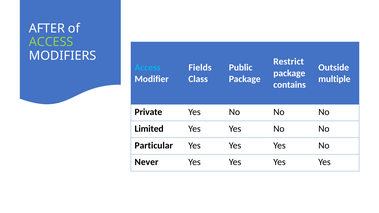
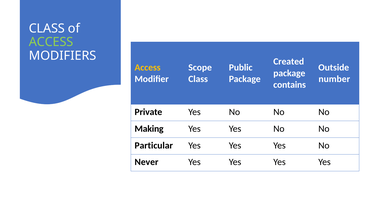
AFTER at (47, 28): AFTER -> CLASS
Restrict: Restrict -> Created
Access at (148, 67) colour: light blue -> yellow
Fields: Fields -> Scope
multiple: multiple -> number
Limited: Limited -> Making
